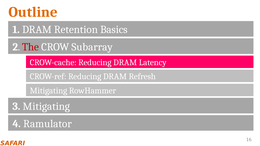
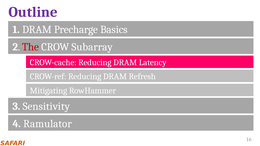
Outline colour: orange -> purple
Retention: Retention -> Precharge
3 Mitigating: Mitigating -> Sensitivity
